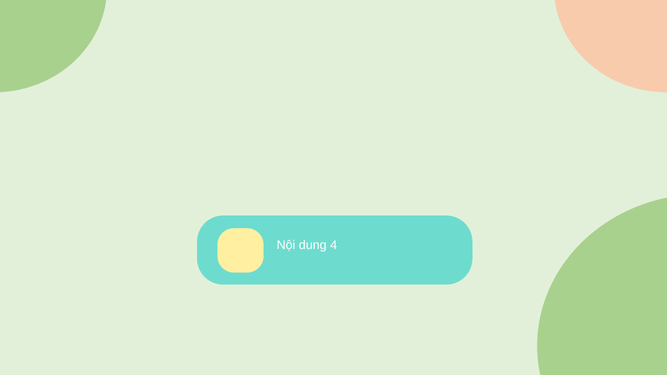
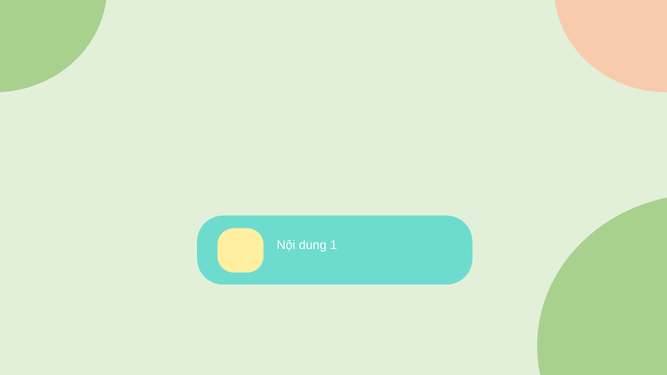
4: 4 -> 1
